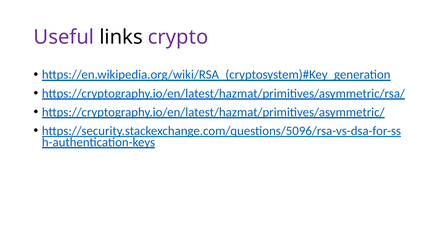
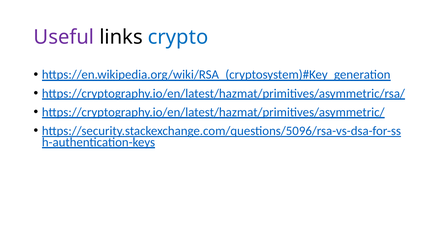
crypto colour: purple -> blue
